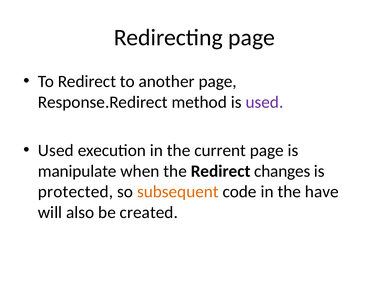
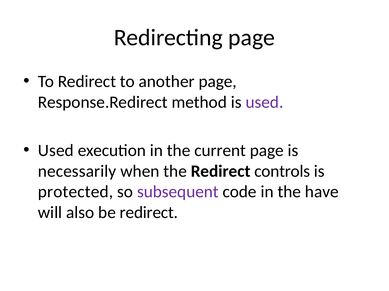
manipulate: manipulate -> necessarily
changes: changes -> controls
subsequent colour: orange -> purple
be created: created -> redirect
